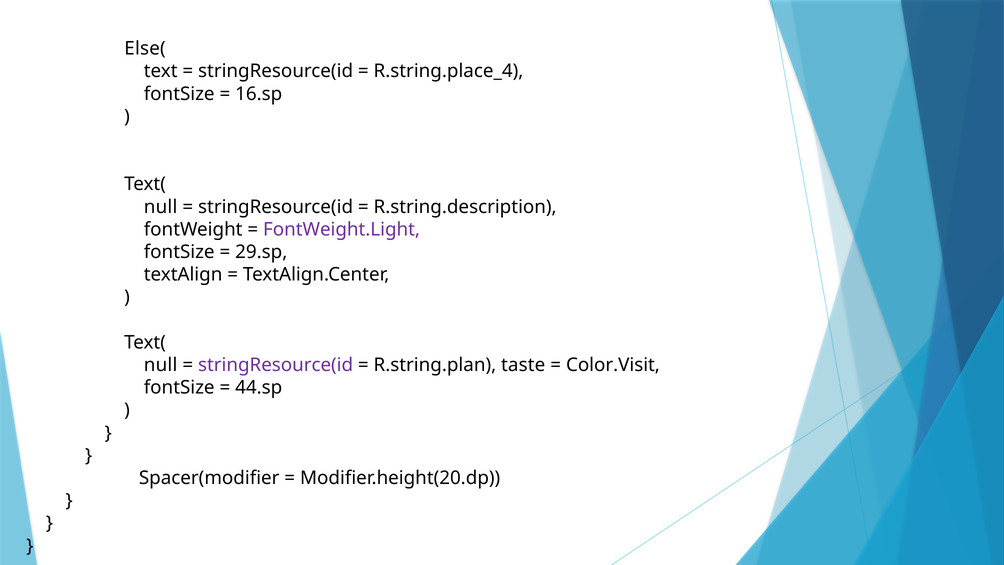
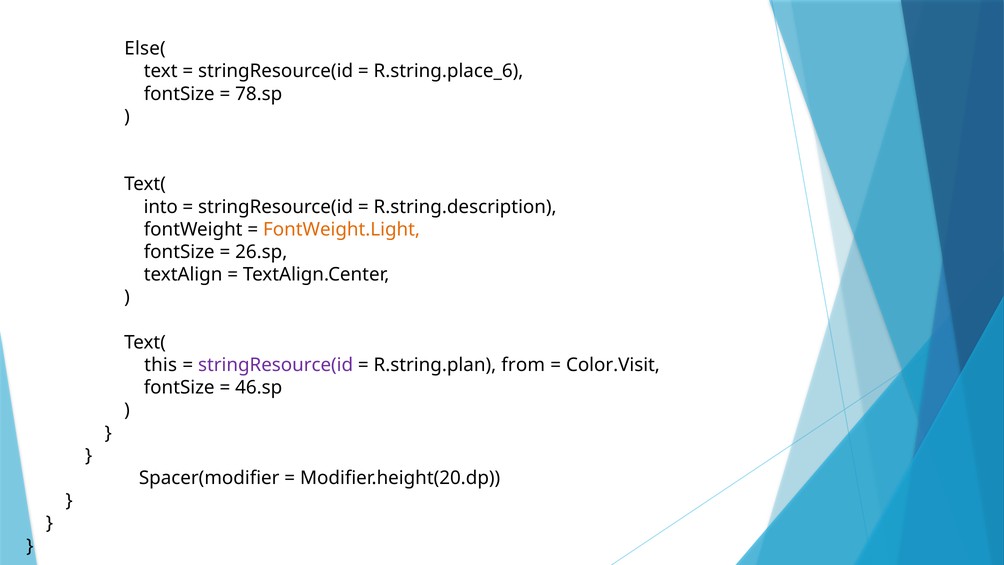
R.string.place_4: R.string.place_4 -> R.string.place_6
16.sp: 16.sp -> 78.sp
null at (161, 207): null -> into
FontWeight.Light colour: purple -> orange
29.sp: 29.sp -> 26.sp
null at (161, 365): null -> this
taste: taste -> from
44.sp: 44.sp -> 46.sp
